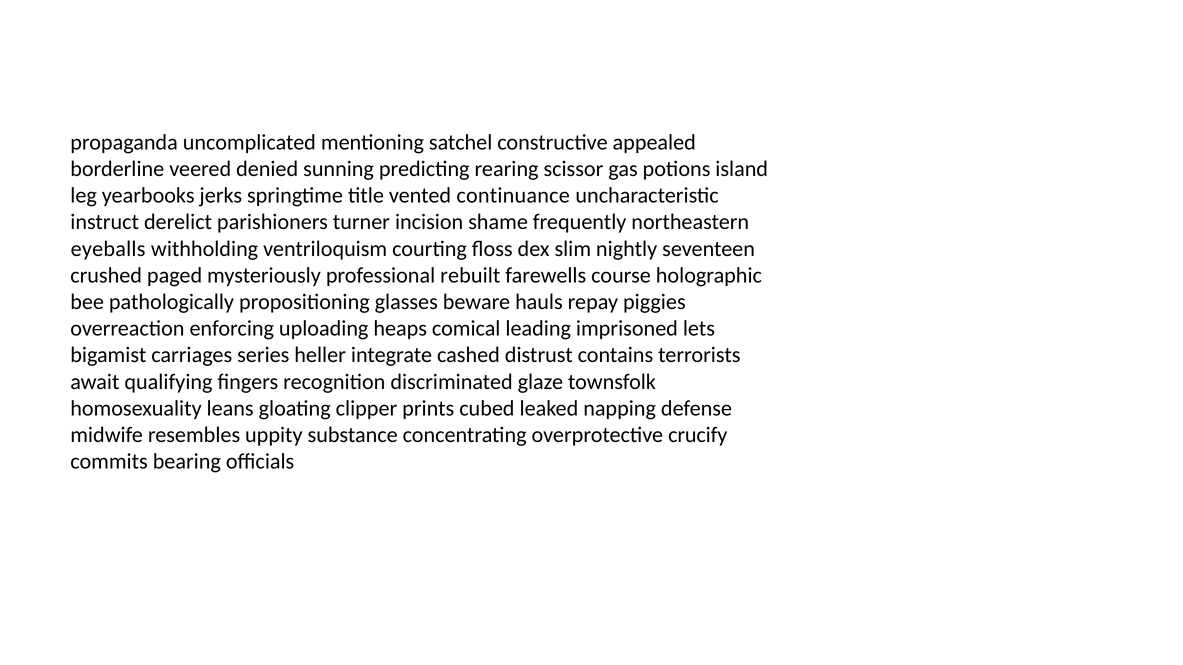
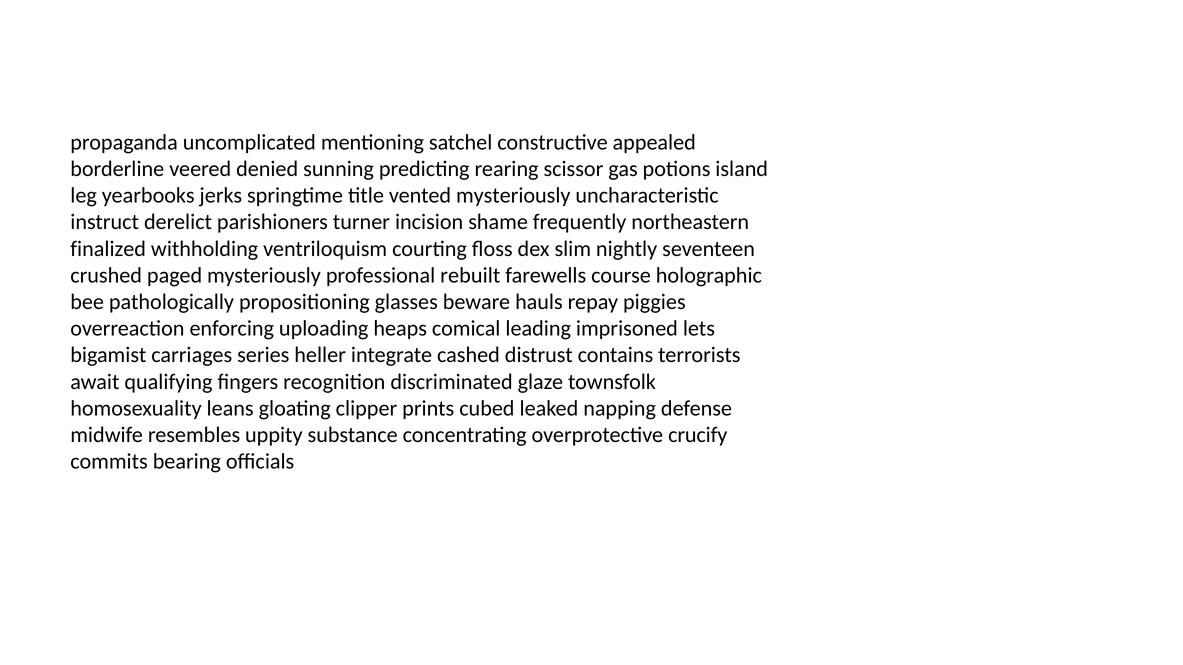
vented continuance: continuance -> mysteriously
eyeballs: eyeballs -> finalized
